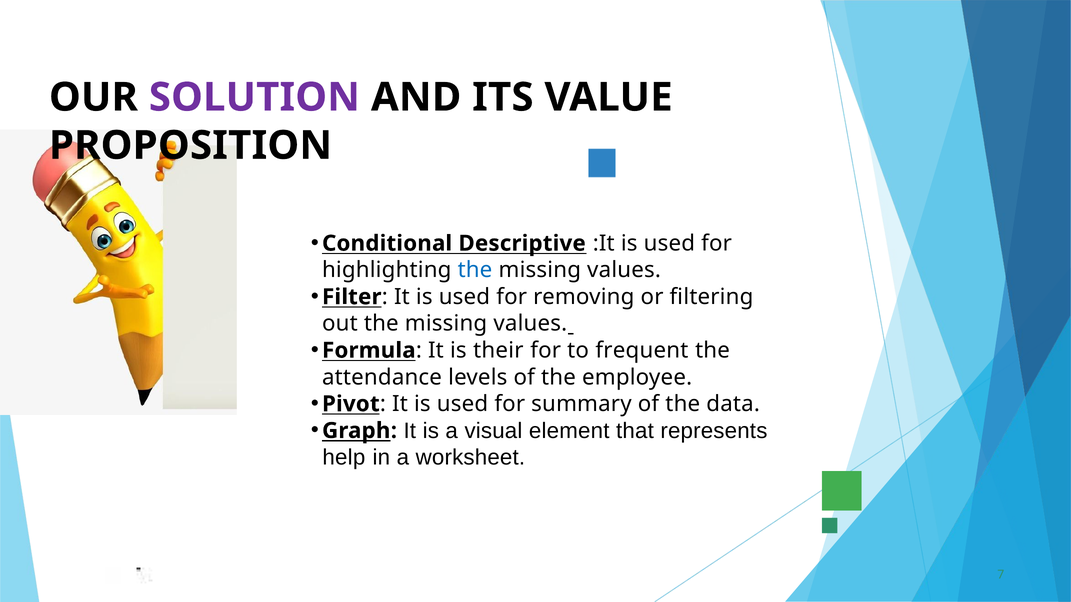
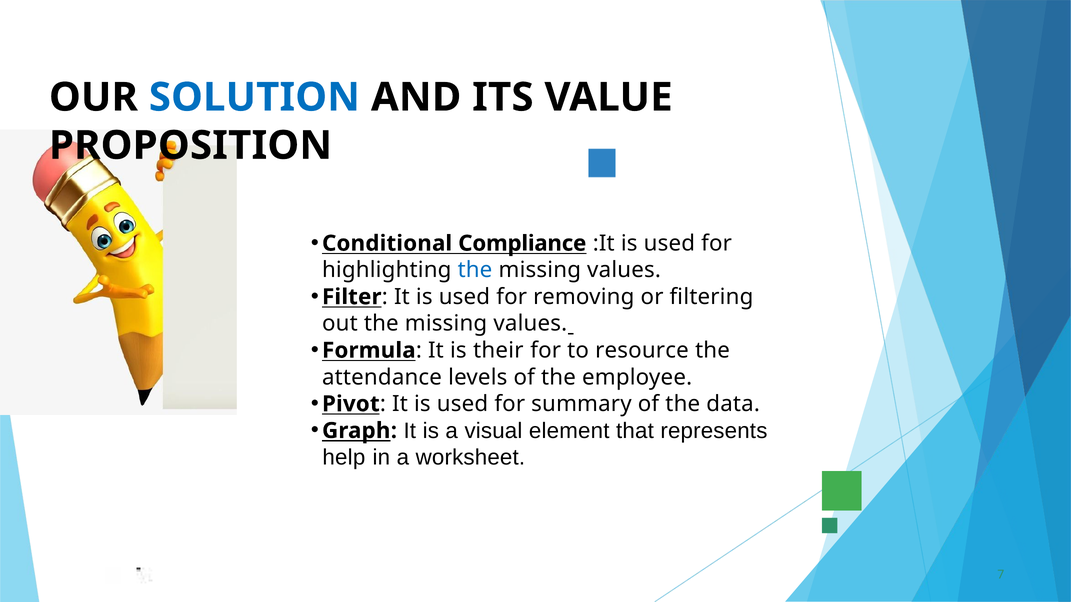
SOLUTION colour: purple -> blue
Descriptive: Descriptive -> Compliance
frequent: frequent -> resource
